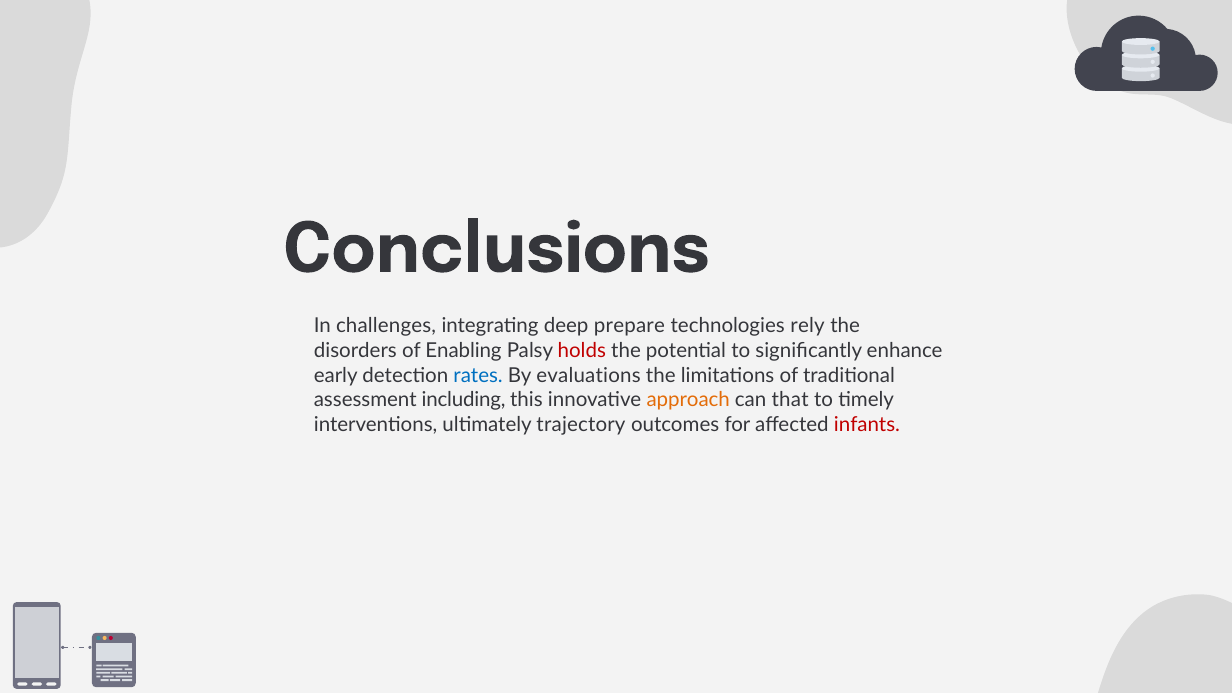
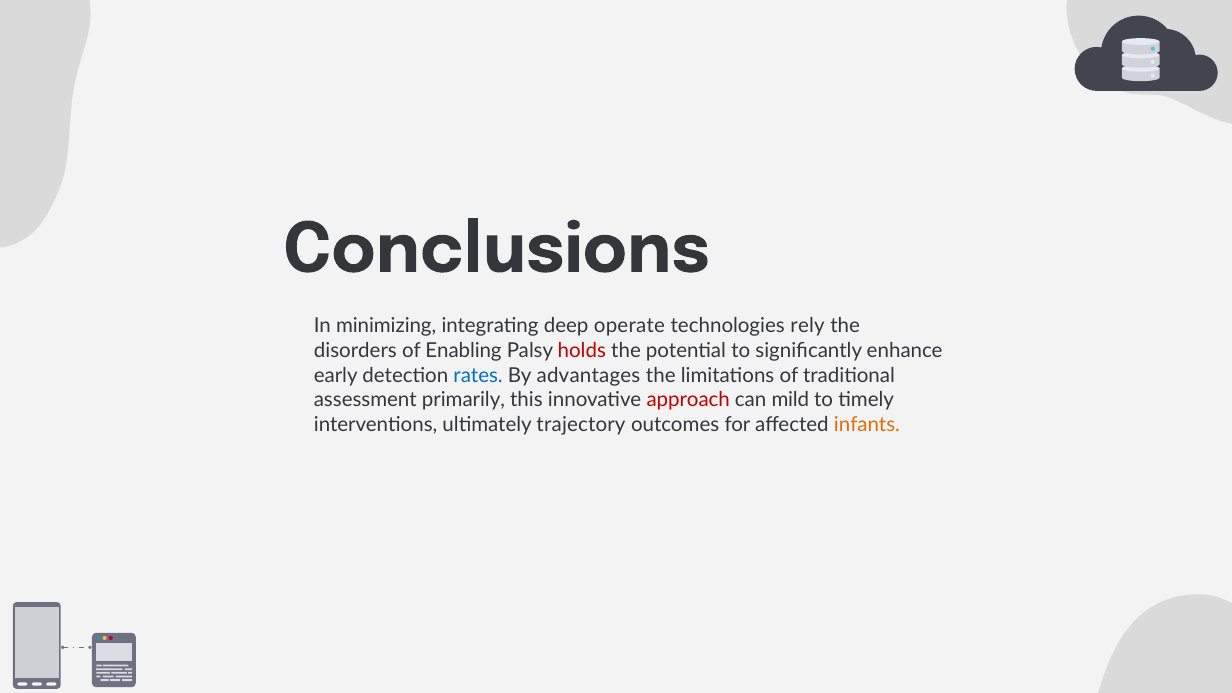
challenges: challenges -> minimizing
prepare: prepare -> operate
evaluations: evaluations -> advantages
including: including -> primarily
approach colour: orange -> red
that: that -> mild
infants colour: red -> orange
